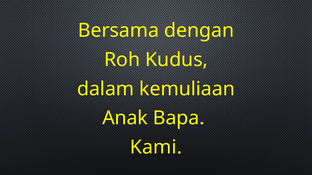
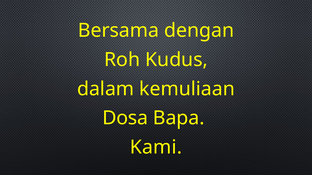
Anak: Anak -> Dosa
